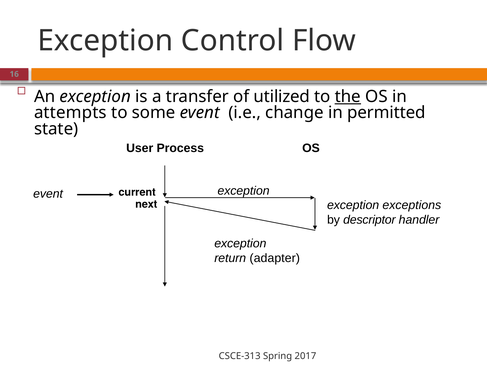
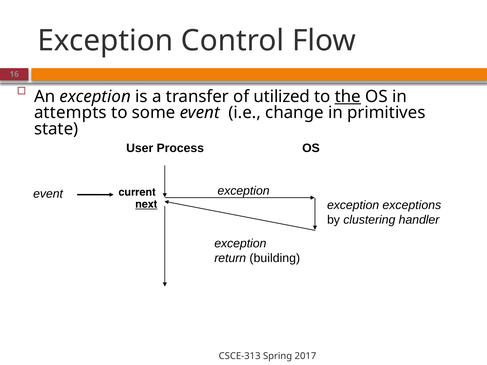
permitted: permitted -> primitives
next underline: none -> present
descriptor: descriptor -> clustering
adapter: adapter -> building
